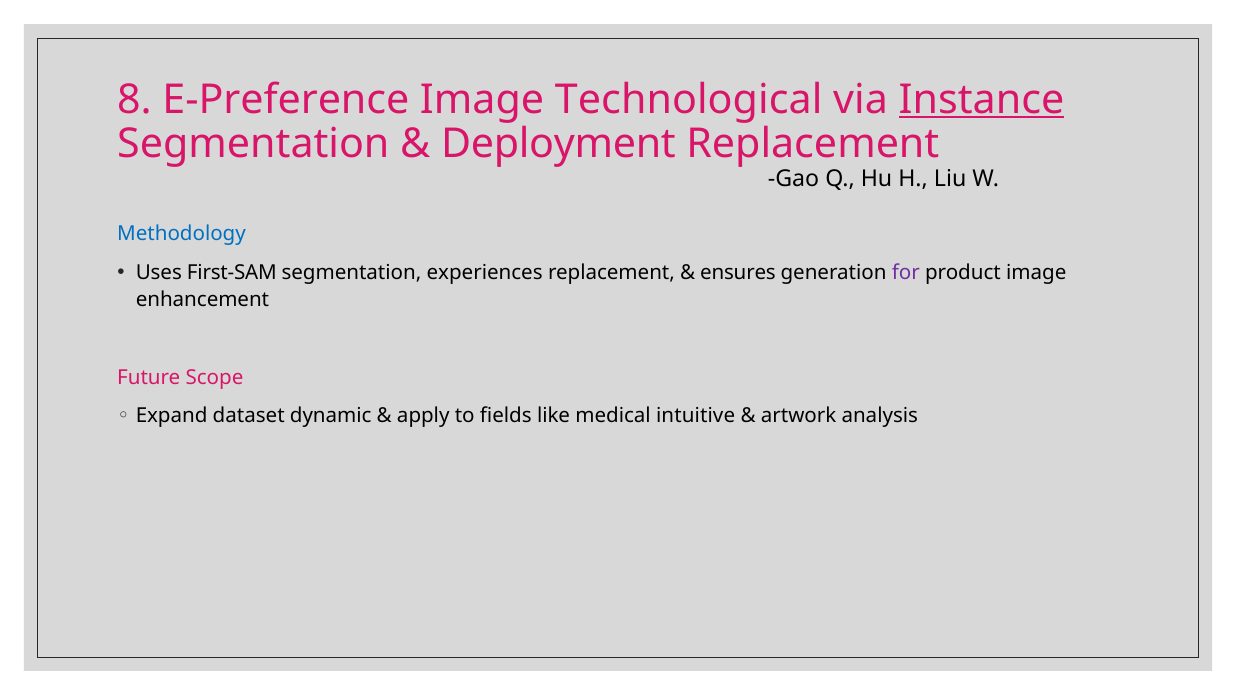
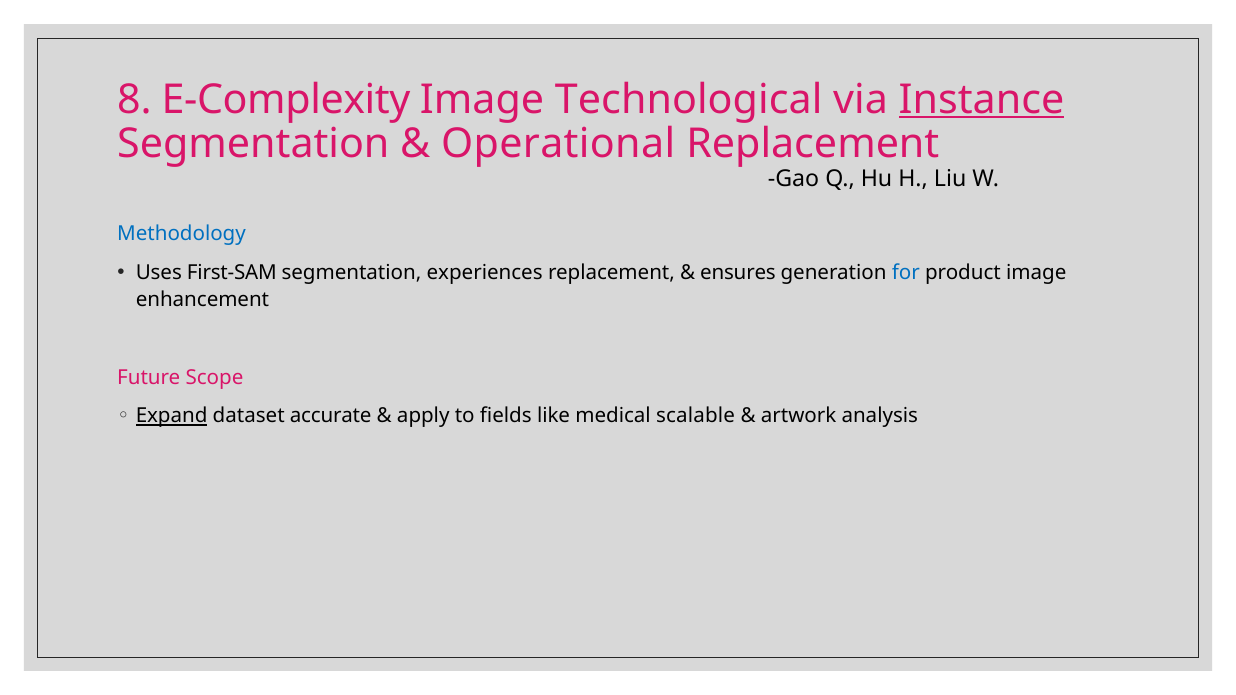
E-Preference: E-Preference -> E-Complexity
Deployment: Deployment -> Operational
for colour: purple -> blue
Expand underline: none -> present
dynamic: dynamic -> accurate
intuitive: intuitive -> scalable
